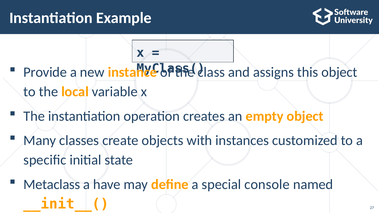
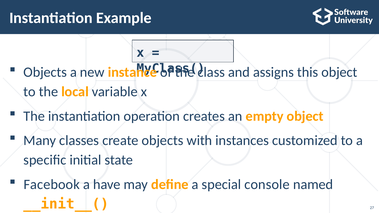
Provide at (45, 72): Provide -> Objects
Metaclass: Metaclass -> Facebook
